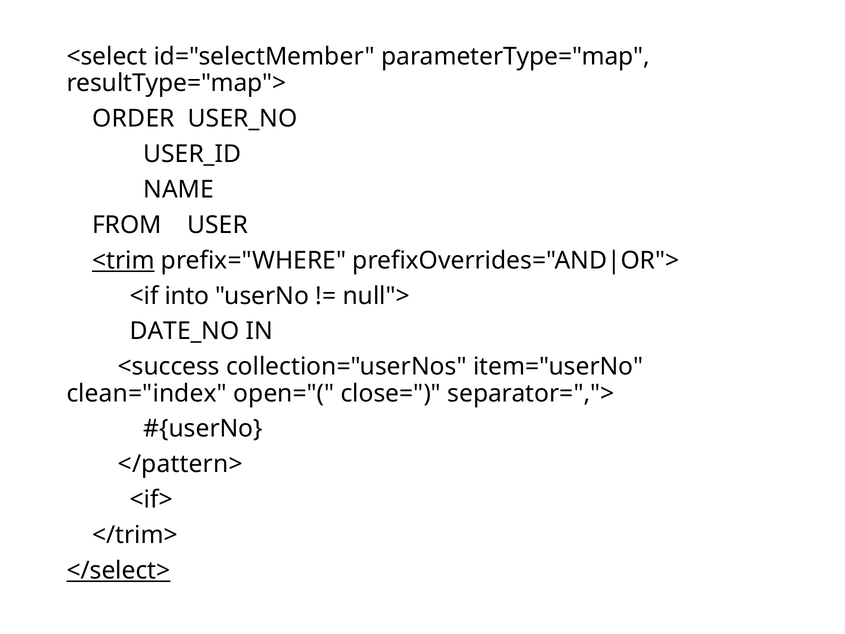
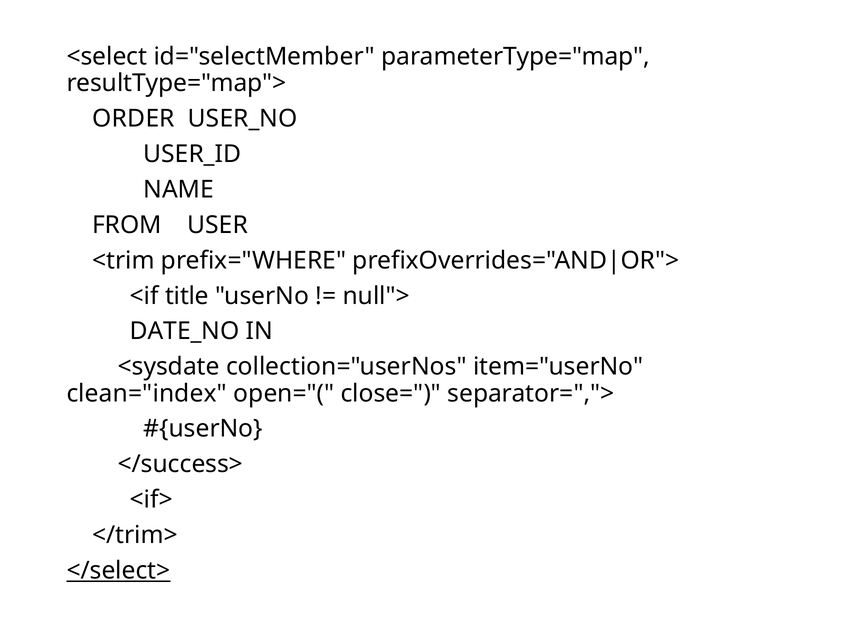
<trim underline: present -> none
into: into -> title
<success: <success -> <sysdate
</pattern>: </pattern> -> </success>
